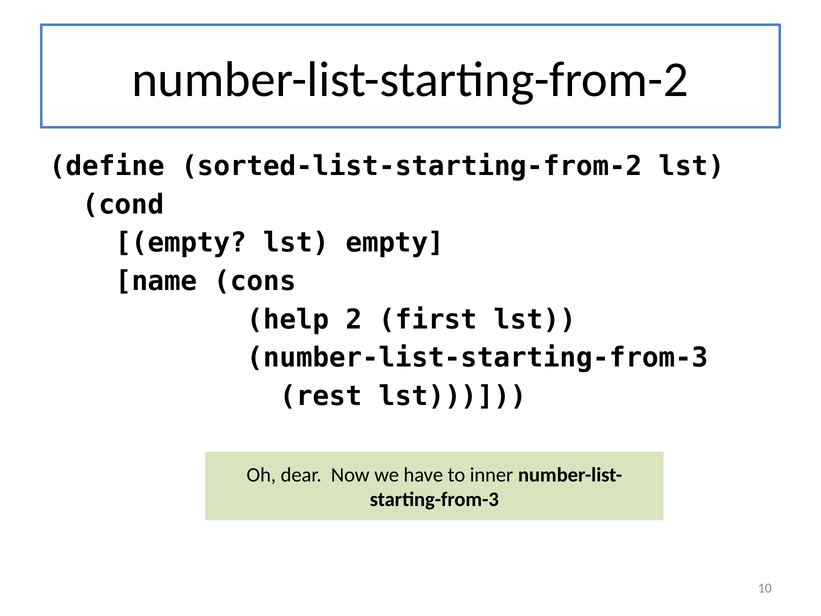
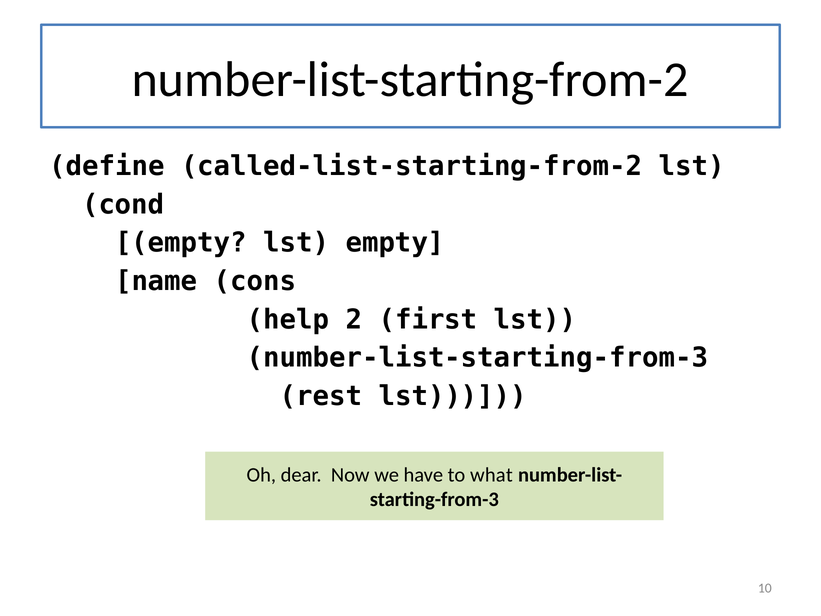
sorted-list-starting-from-2: sorted-list-starting-from-2 -> called-list-starting-from-2
inner: inner -> what
